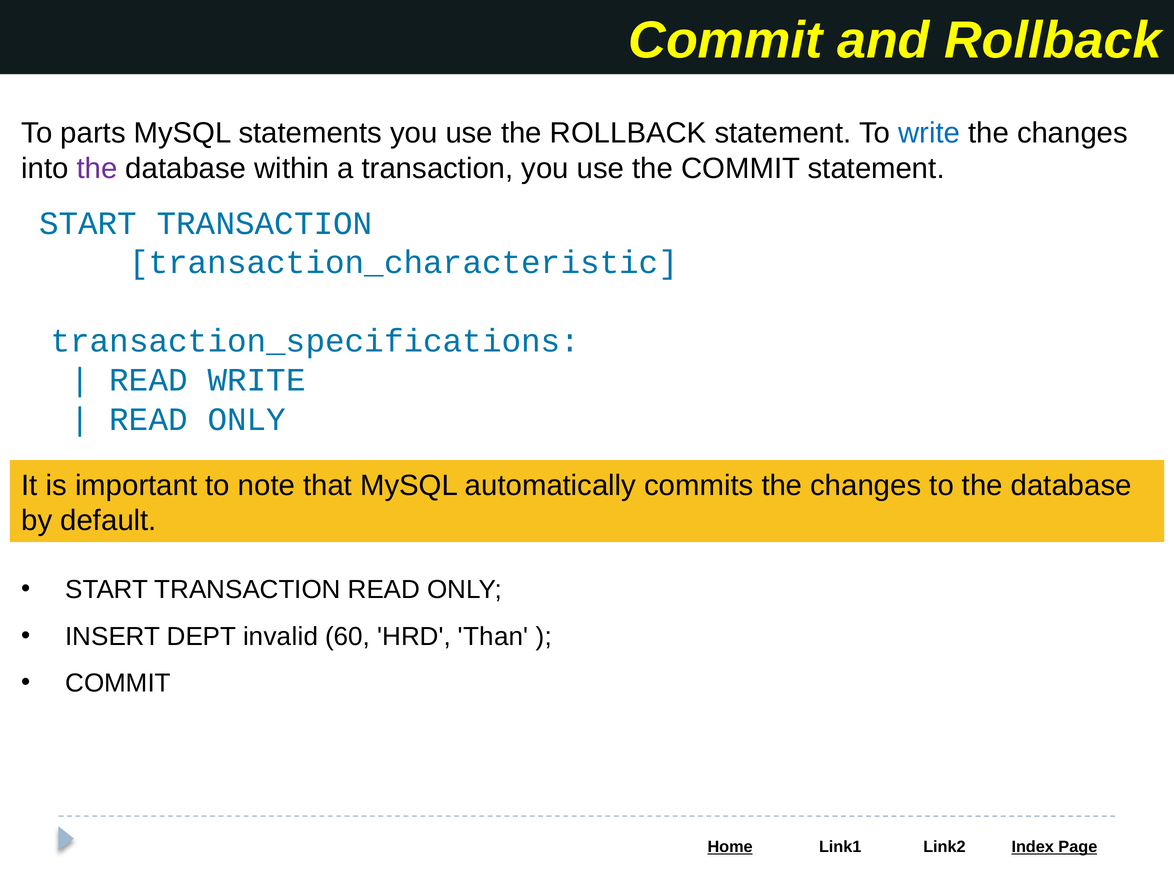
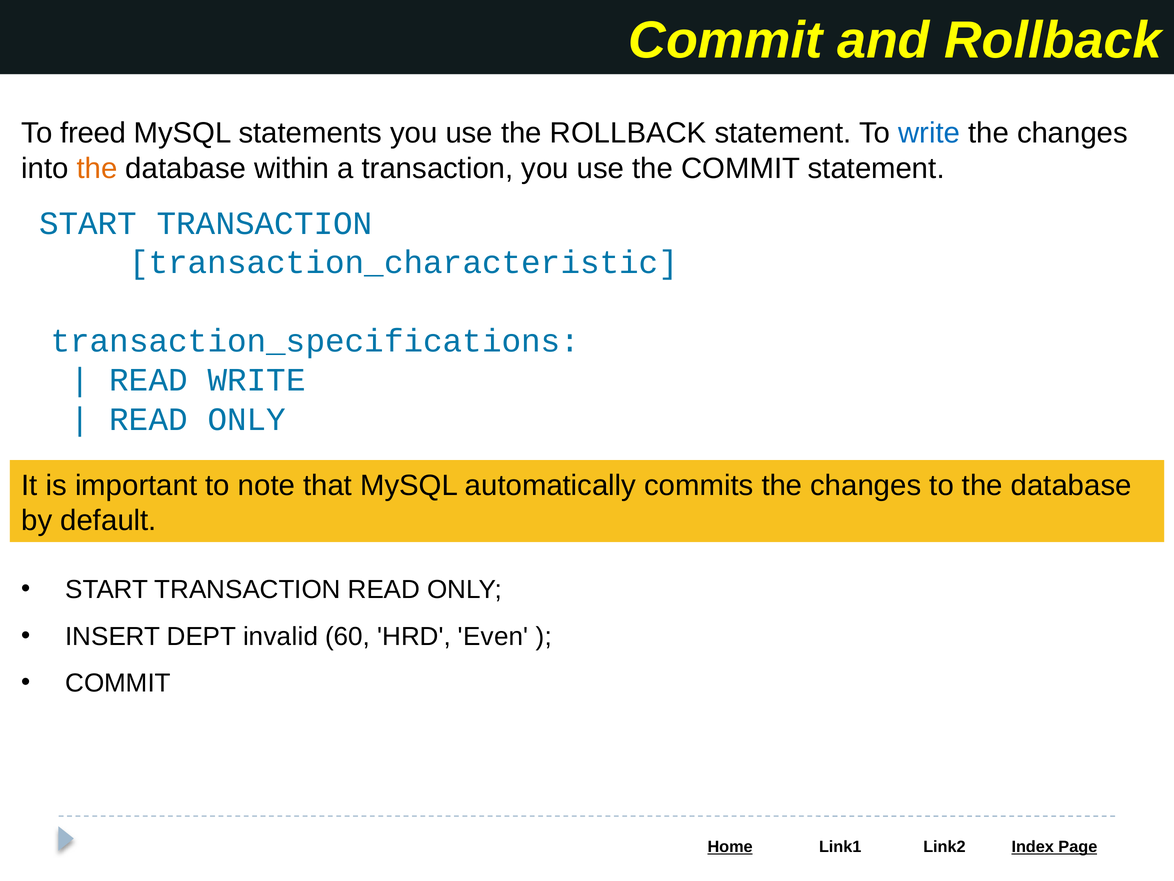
parts: parts -> freed
the at (97, 168) colour: purple -> orange
Than: Than -> Even
